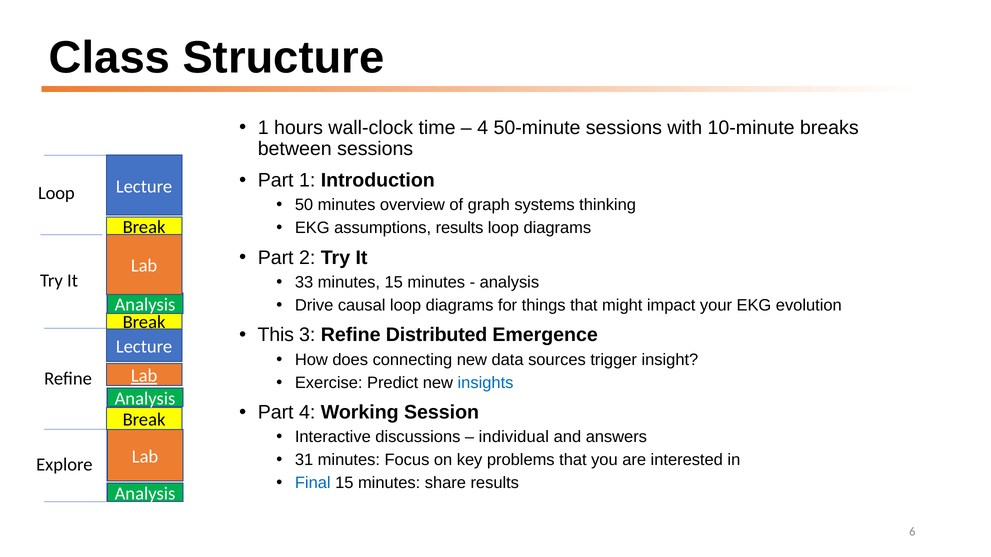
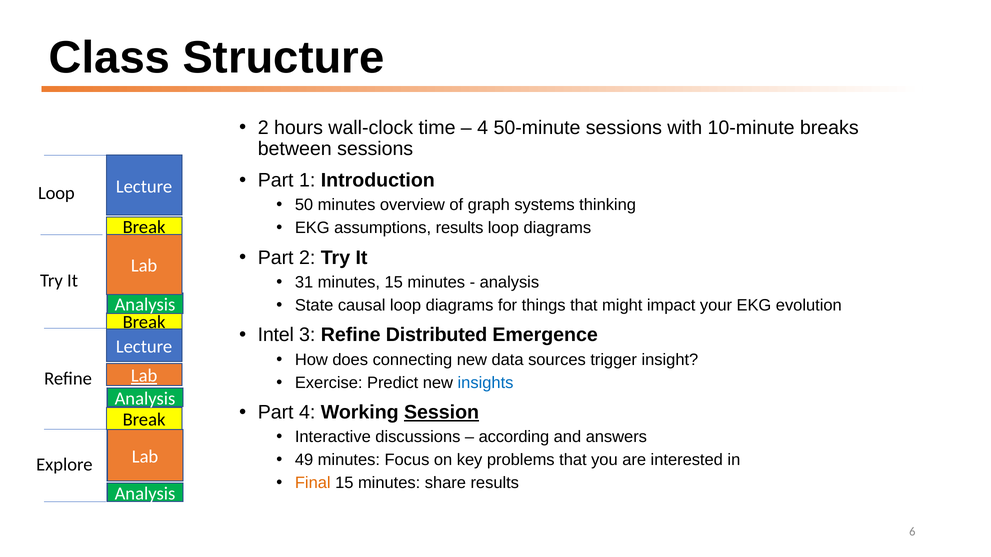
1 at (263, 128): 1 -> 2
33: 33 -> 31
Drive: Drive -> State
This: This -> Intel
Session underline: none -> present
individual: individual -> according
31: 31 -> 49
Final colour: blue -> orange
